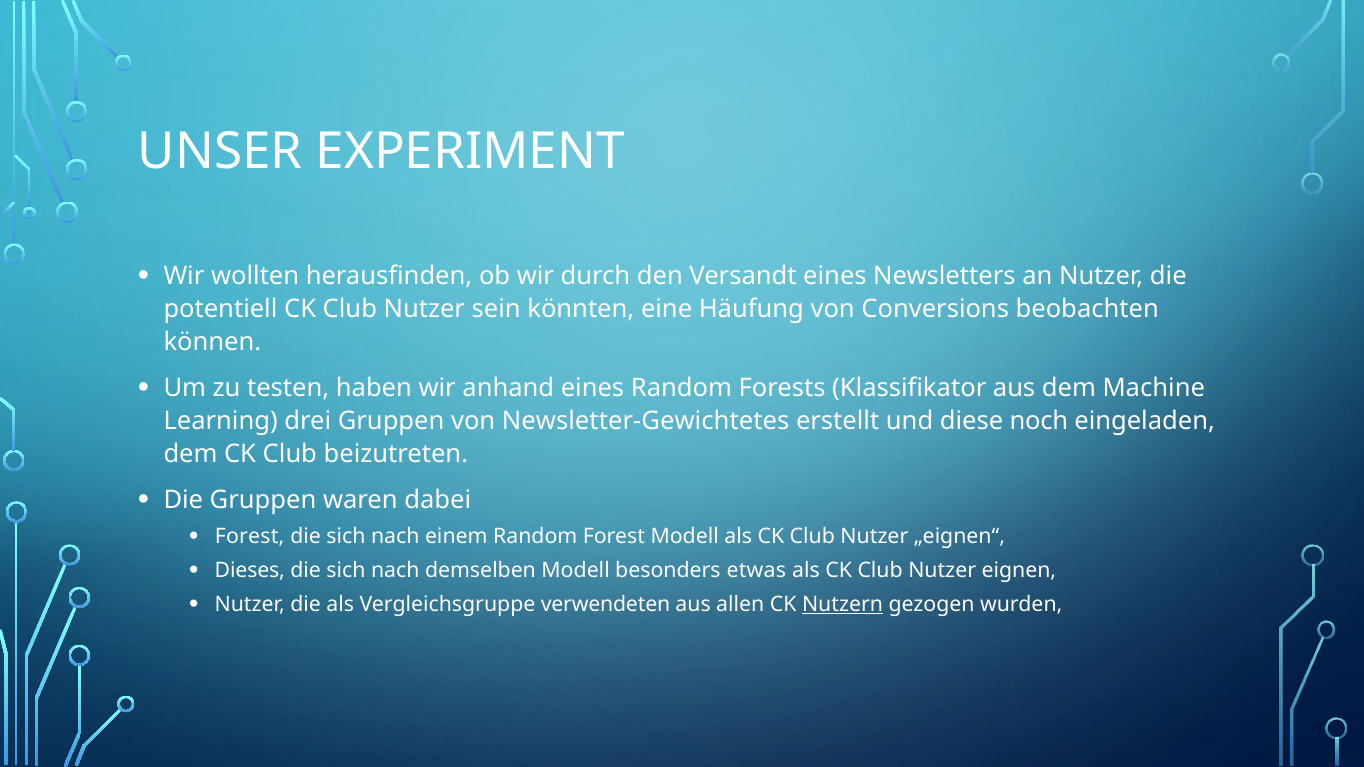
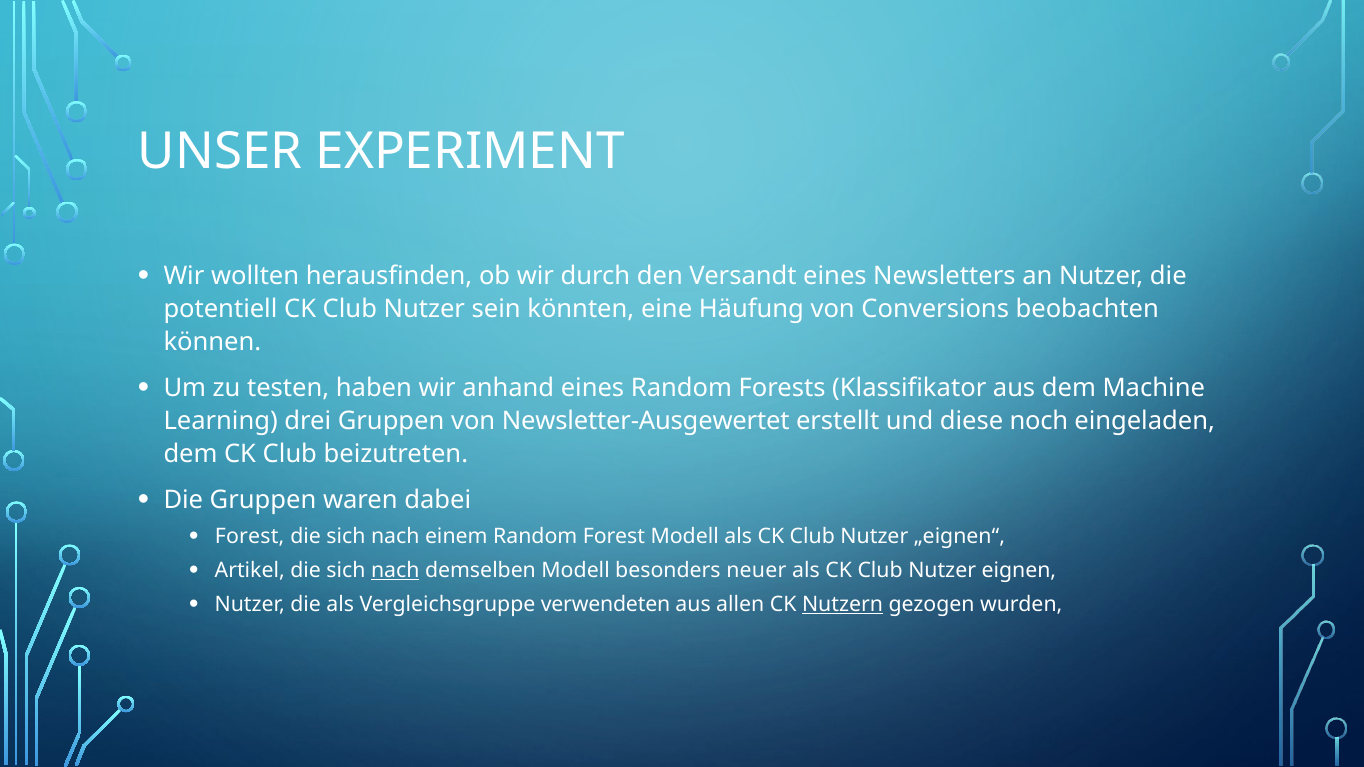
Newsletter-Gewichtetes: Newsletter-Gewichtetes -> Newsletter-Ausgewertet
Dieses: Dieses -> Artikel
nach at (395, 571) underline: none -> present
etwas: etwas -> neuer
